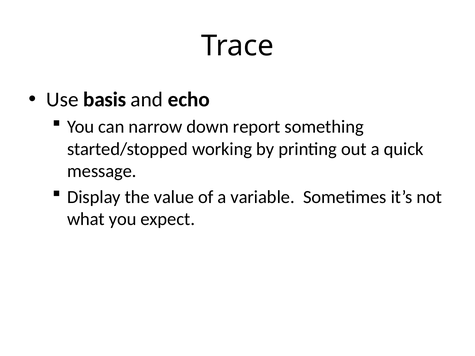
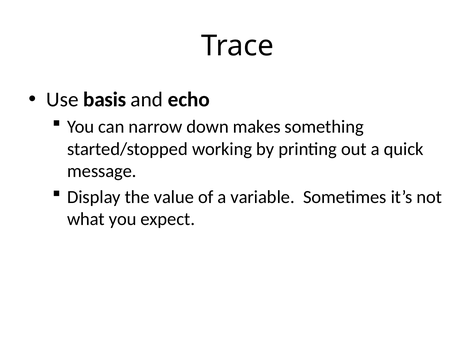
report: report -> makes
